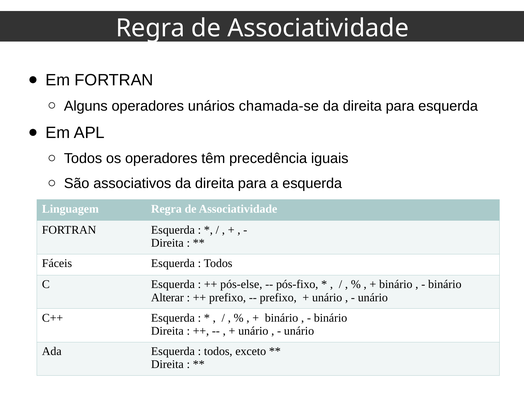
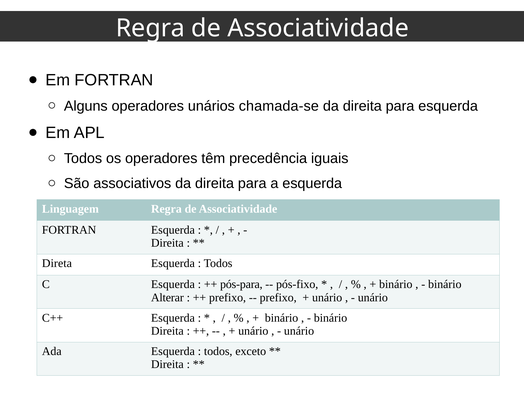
Fáceis: Fáceis -> Direta
pós-else: pós-else -> pós-para
